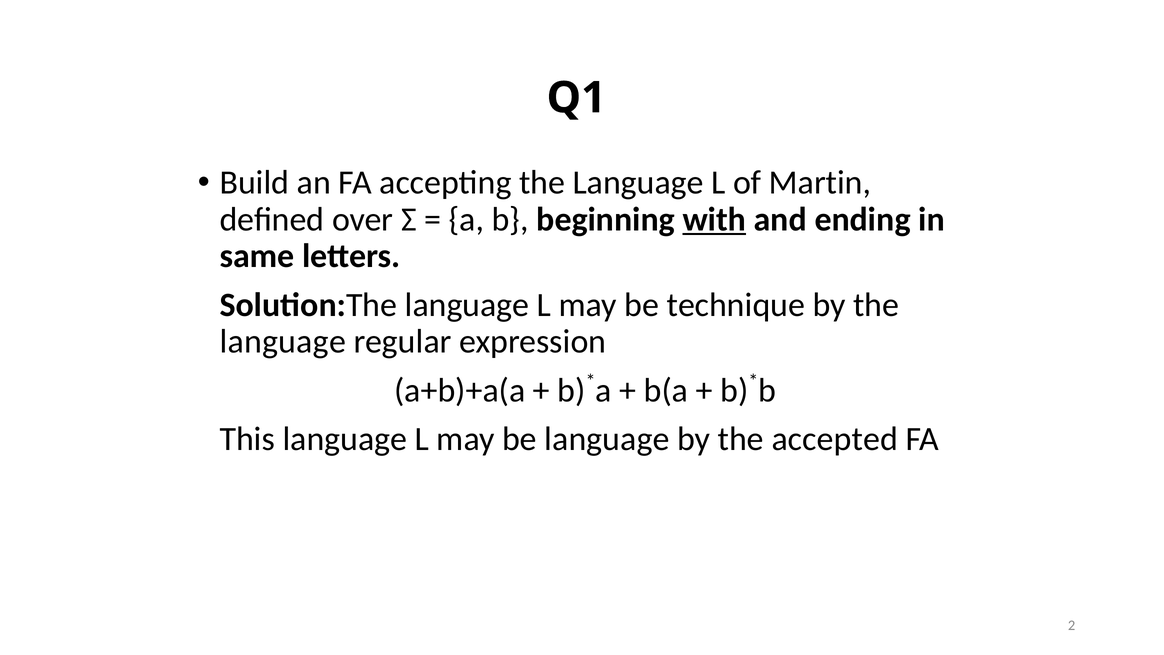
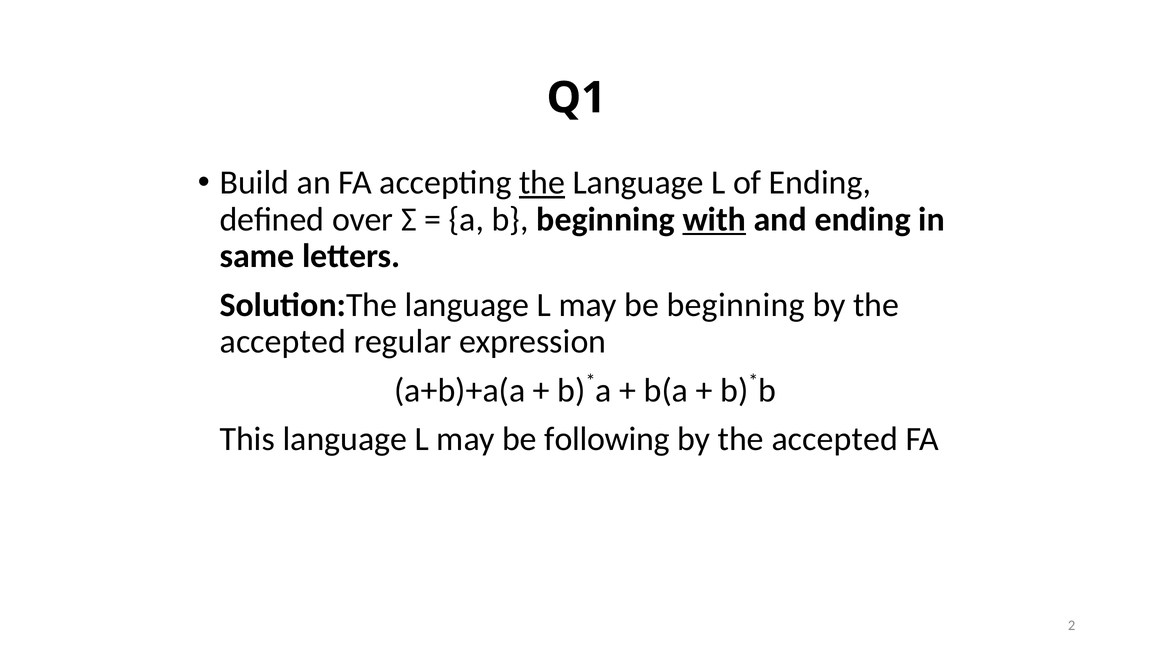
the at (542, 183) underline: none -> present
of Martin: Martin -> Ending
be technique: technique -> beginning
language at (283, 341): language -> accepted
be language: language -> following
